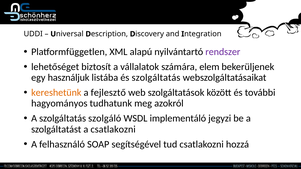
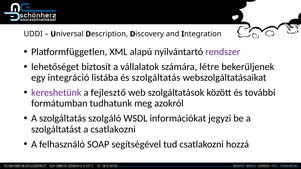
elem: elem -> létre
használjuk: használjuk -> integráció
kereshetünk colour: orange -> purple
hagyományos: hagyományos -> formátumban
implementáló: implementáló -> információkat
